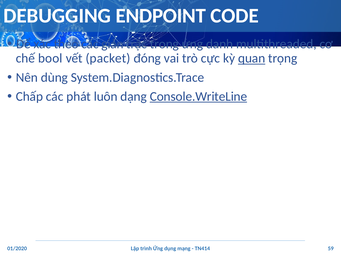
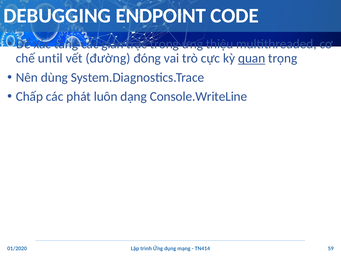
theo: theo -> tảng
danh: danh -> thiệu
bool: bool -> until
packet: packet -> đường
Console.WriteLine underline: present -> none
